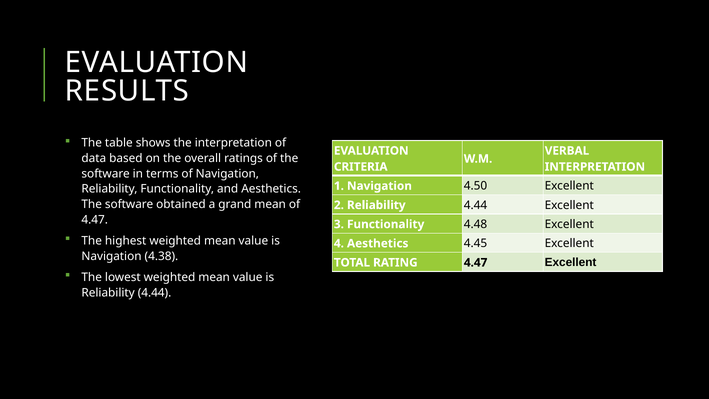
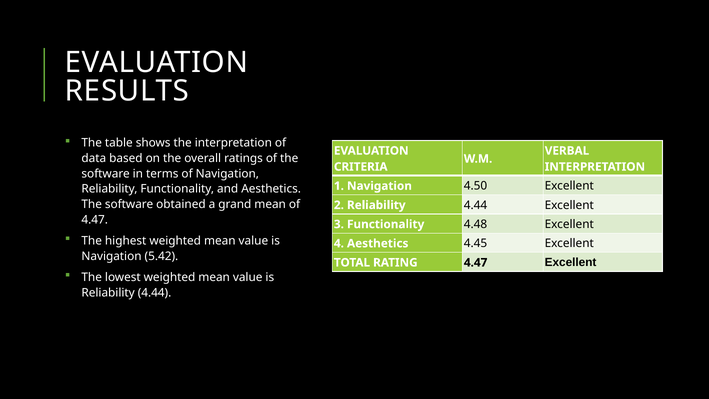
4.38: 4.38 -> 5.42
